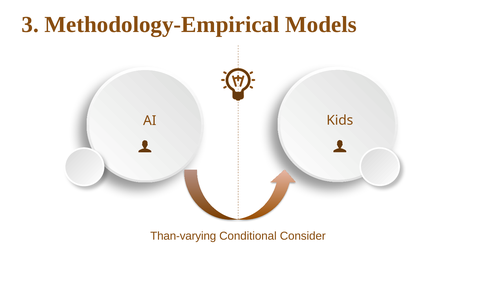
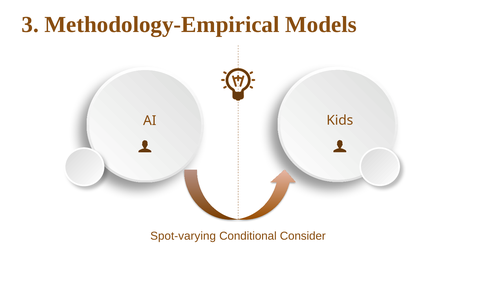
Than-varying: Than-varying -> Spot-varying
